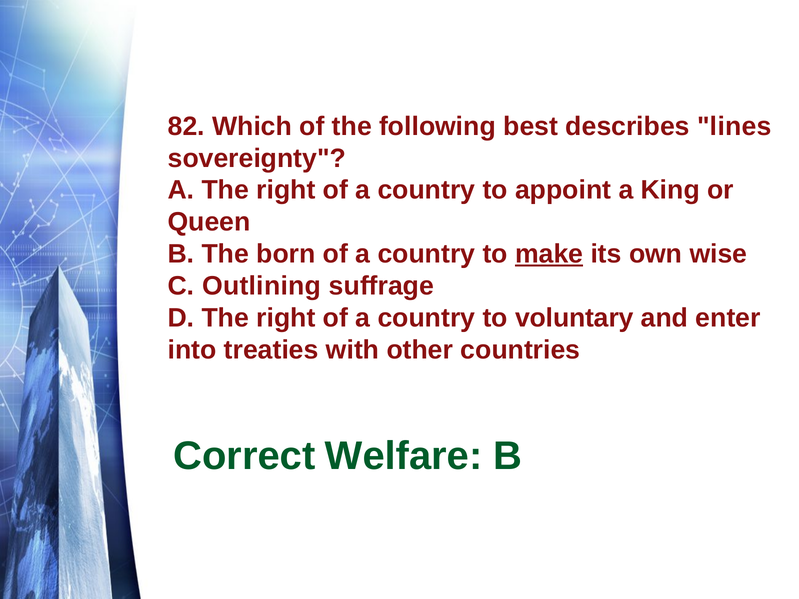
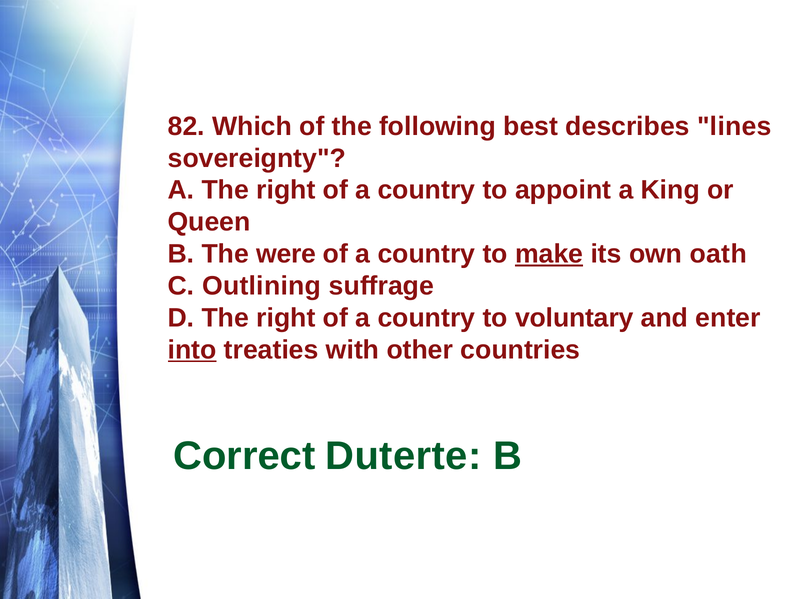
born: born -> were
wise: wise -> oath
into underline: none -> present
Welfare: Welfare -> Duterte
